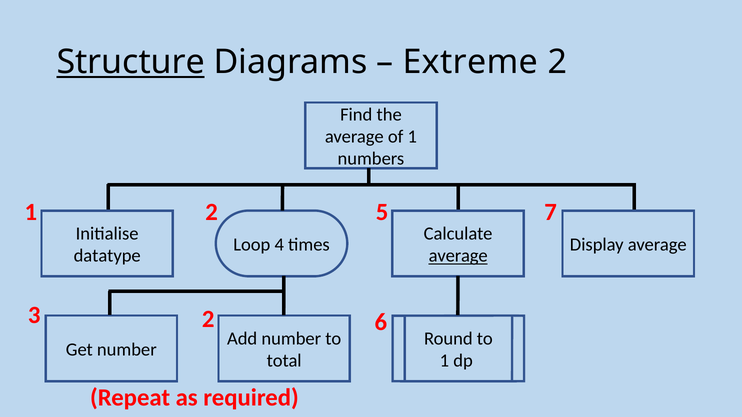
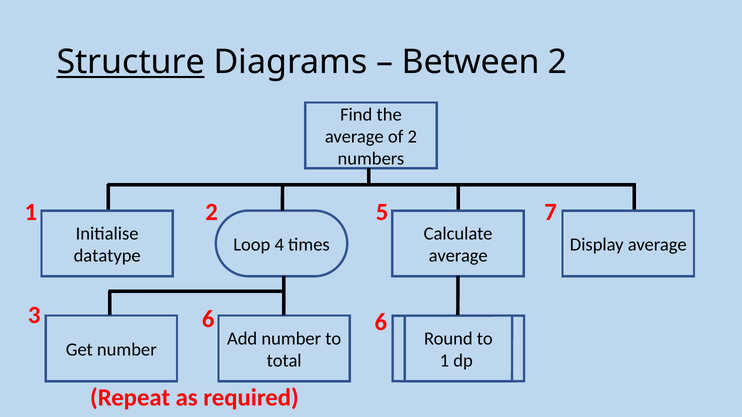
Extreme: Extreme -> Between
of 1: 1 -> 2
average at (458, 256) underline: present -> none
3 2: 2 -> 6
